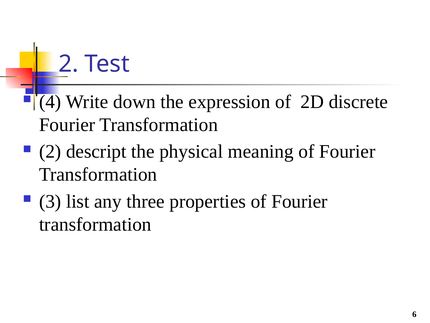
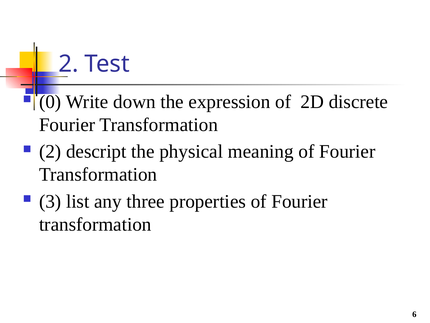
4: 4 -> 0
